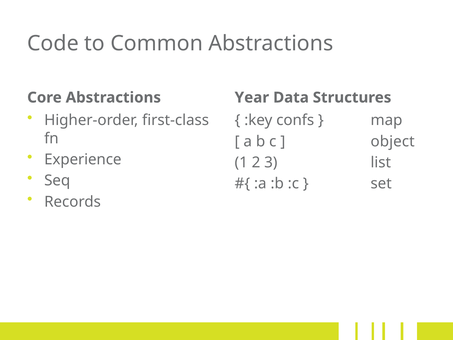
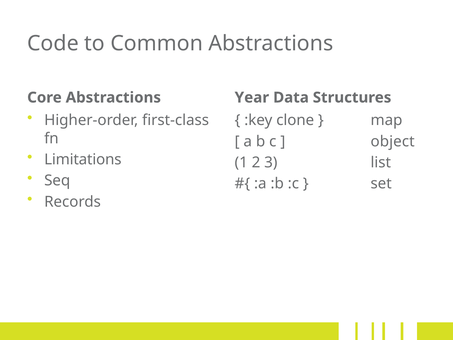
confs: confs -> clone
Experience: Experience -> Limitations
